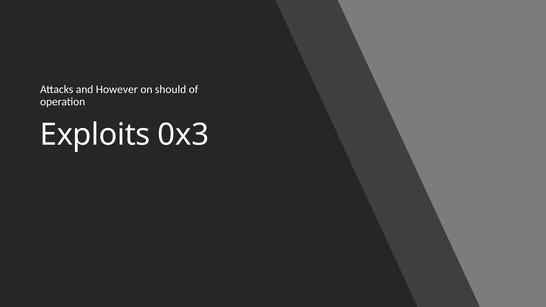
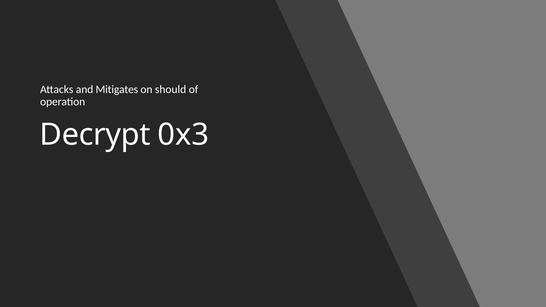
However: However -> Mitigates
Exploits: Exploits -> Decrypt
